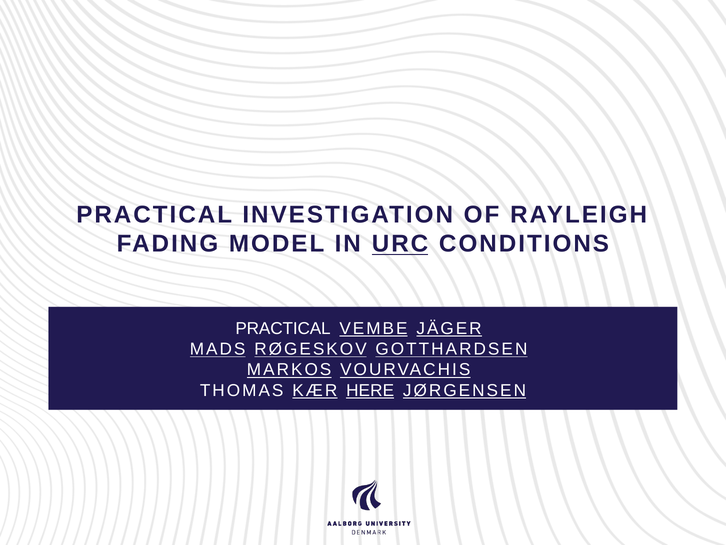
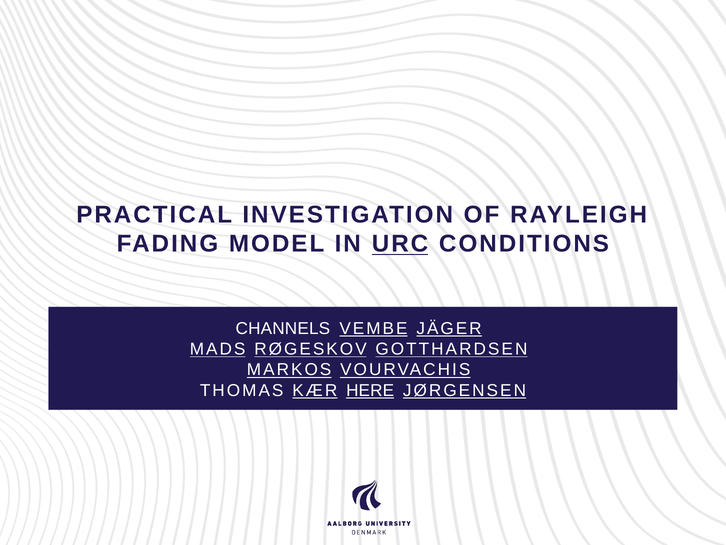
PRACTICAL at (283, 328): PRACTICAL -> CHANNELS
